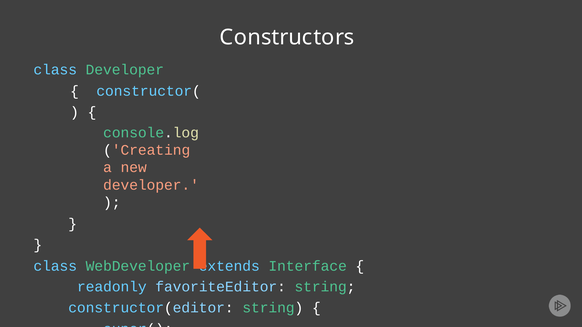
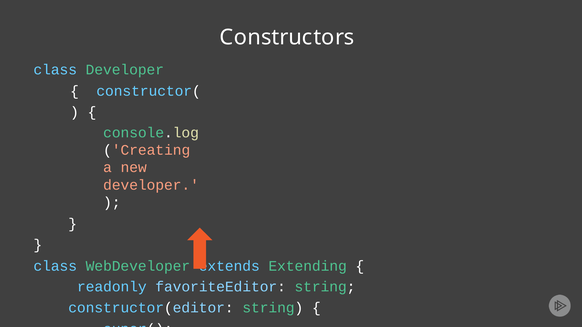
Interface: Interface -> Extending
